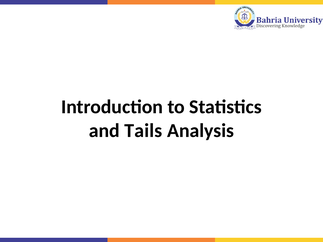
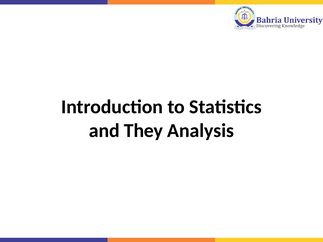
Tails: Tails -> They
